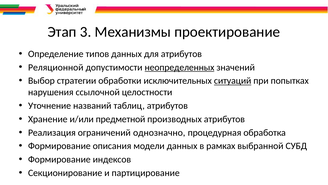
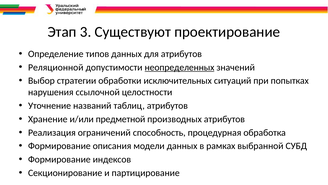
Механизмы: Механизмы -> Существуют
ситуаций underline: present -> none
однозначно: однозначно -> способность
